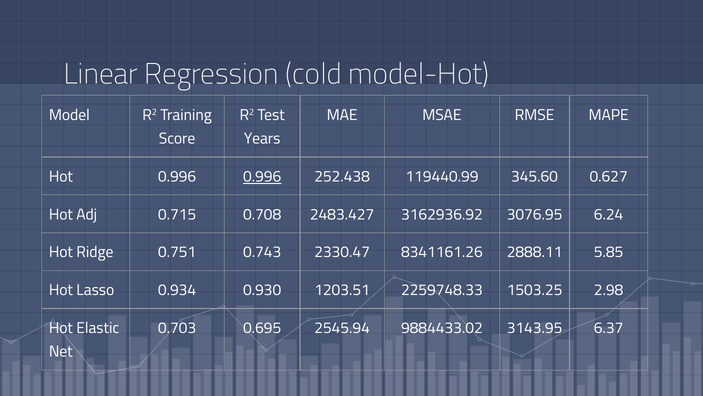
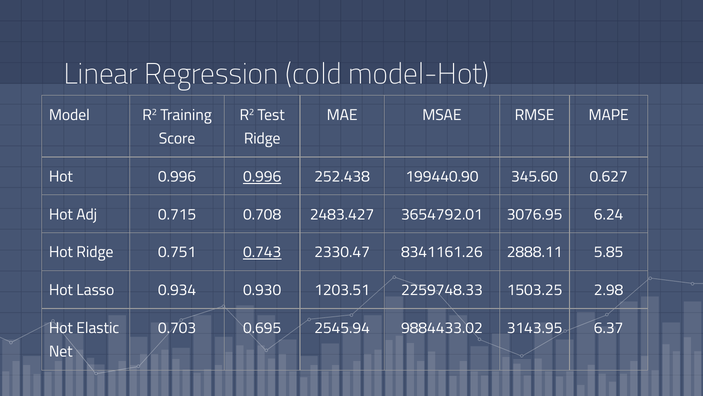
Years at (262, 139): Years -> Ridge
119440.99: 119440.99 -> 199440.90
3162936.92: 3162936.92 -> 3654792.01
0.743 underline: none -> present
